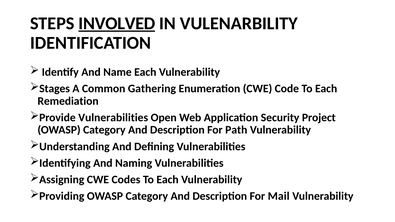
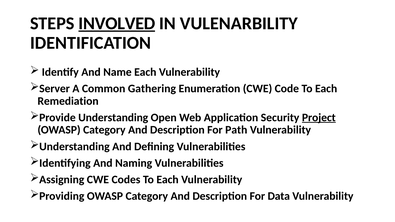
Stages: Stages -> Server
Provide Vulnerabilities: Vulnerabilities -> Understanding
Project underline: none -> present
Mail: Mail -> Data
